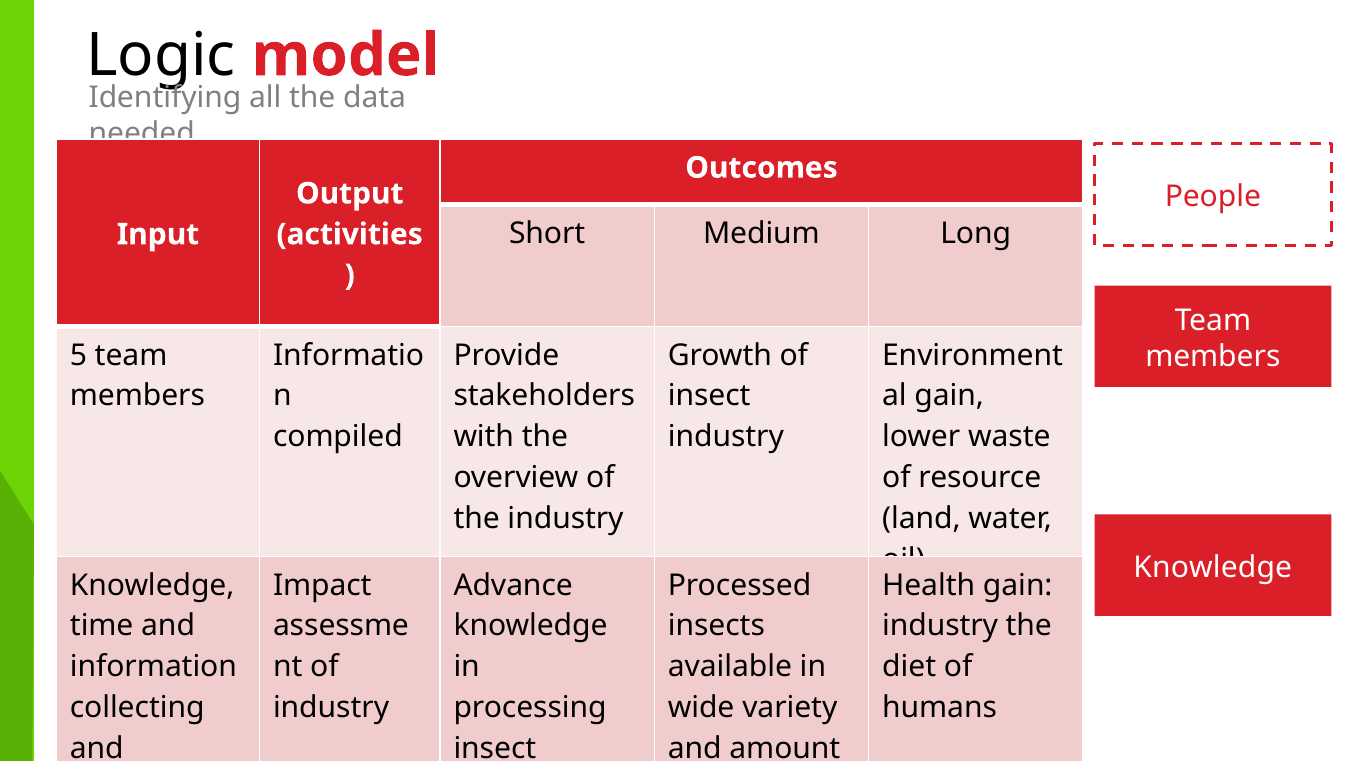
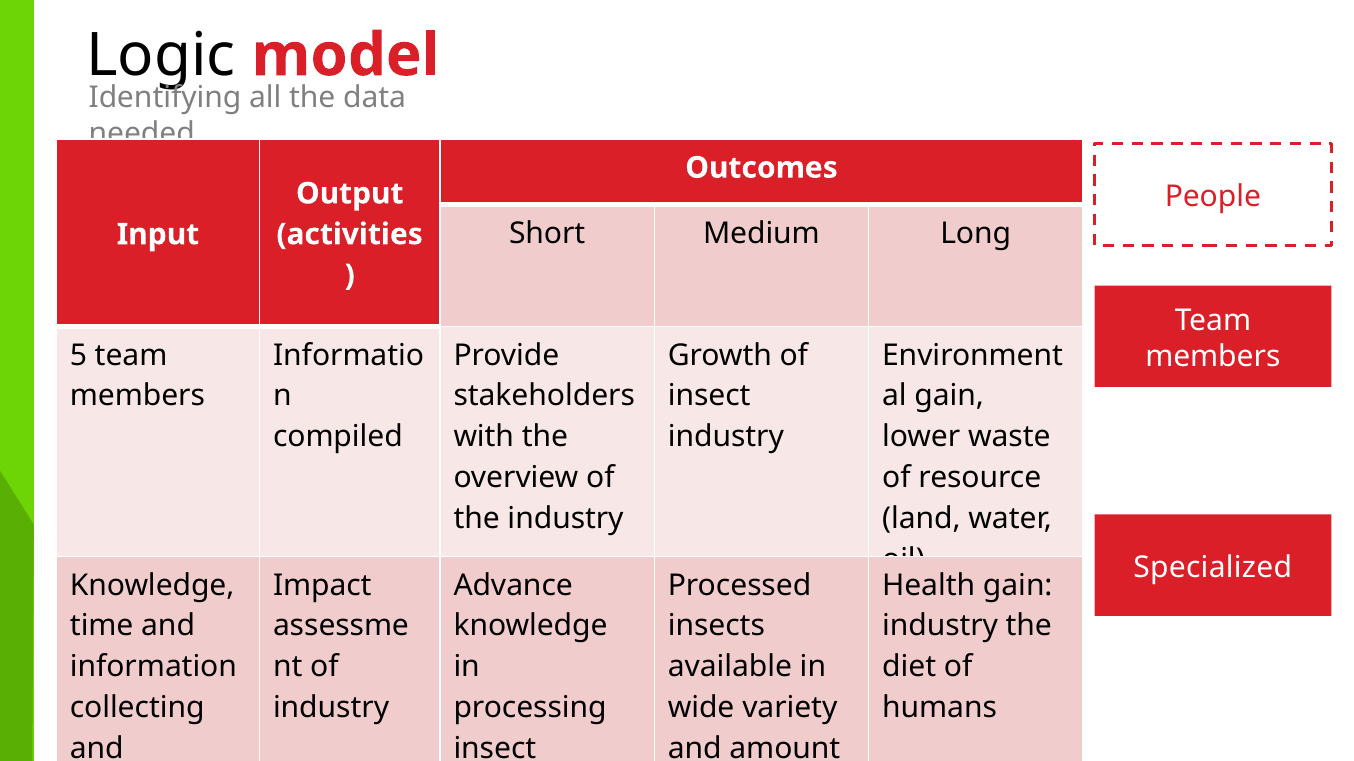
Knowledge at (1213, 568): Knowledge -> Specialized
